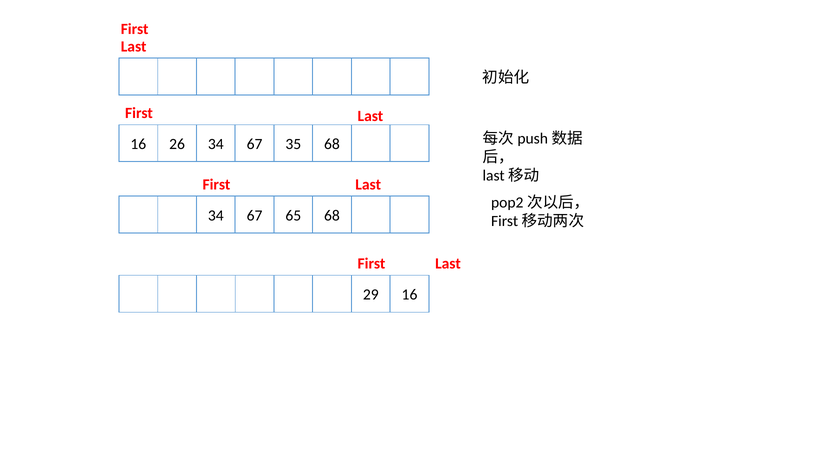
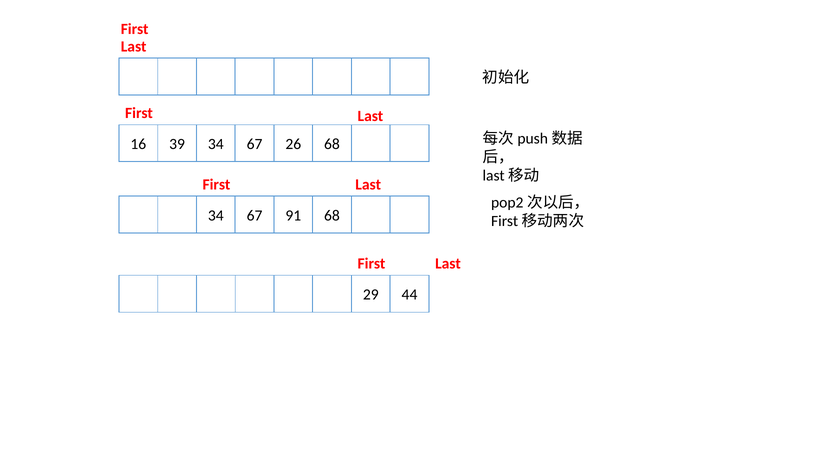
26: 26 -> 39
35: 35 -> 26
65: 65 -> 91
29 16: 16 -> 44
